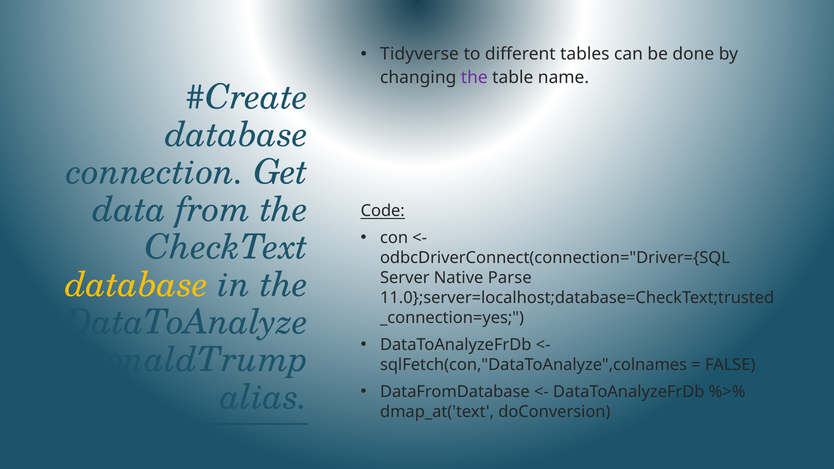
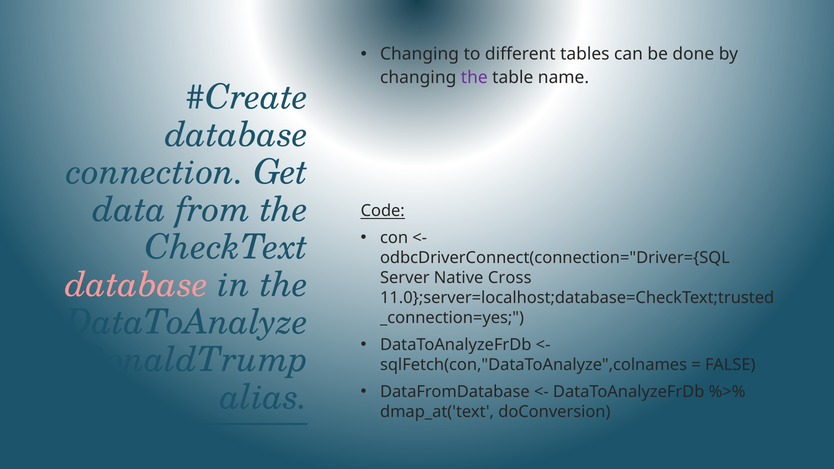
Tidyverse at (420, 54): Tidyverse -> Changing
database at (137, 285) colour: yellow -> pink
Parse: Parse -> Cross
